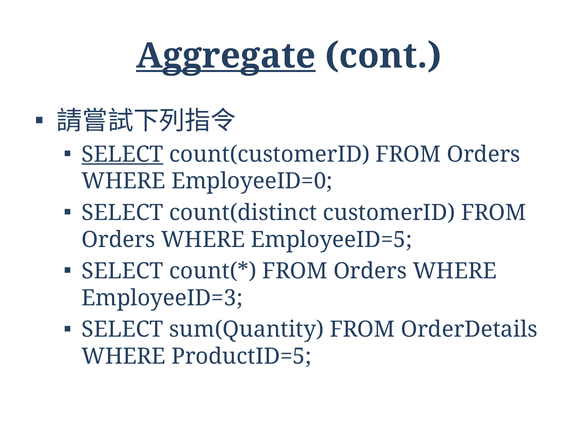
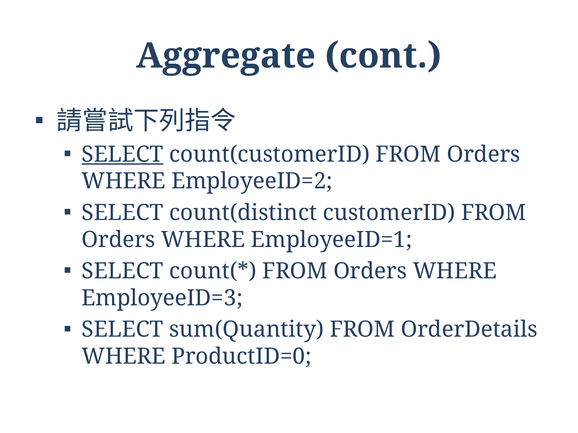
Aggregate underline: present -> none
EmployeeID=0: EmployeeID=0 -> EmployeeID=2
EmployeeID=5: EmployeeID=5 -> EmployeeID=1
ProductID=5: ProductID=5 -> ProductID=0
